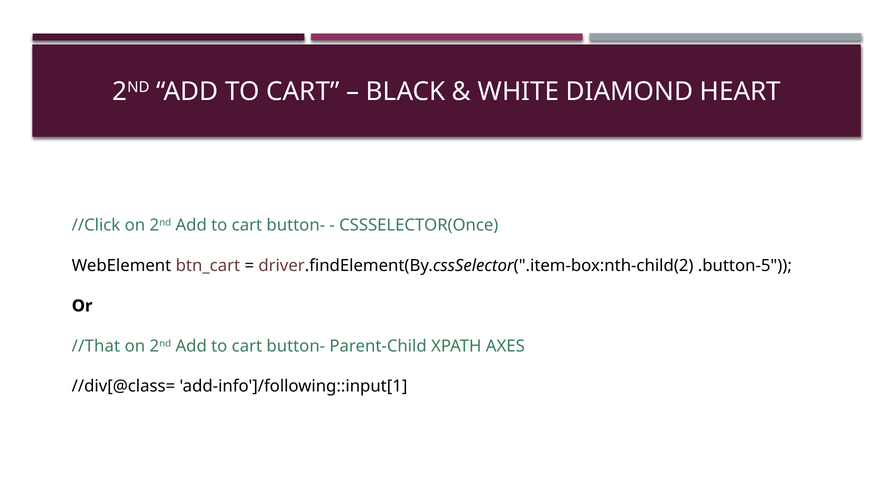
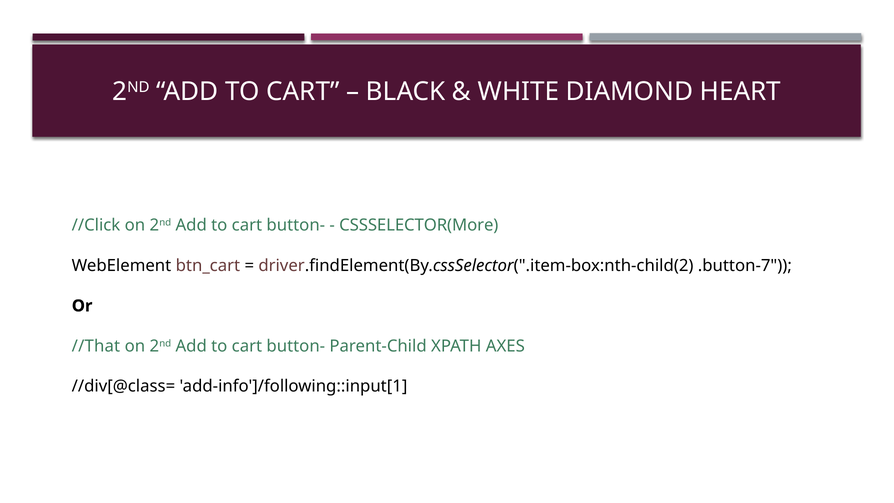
CSSSELECTOR(Once: CSSSELECTOR(Once -> CSSSELECTOR(More
.button-5: .button-5 -> .button-7
